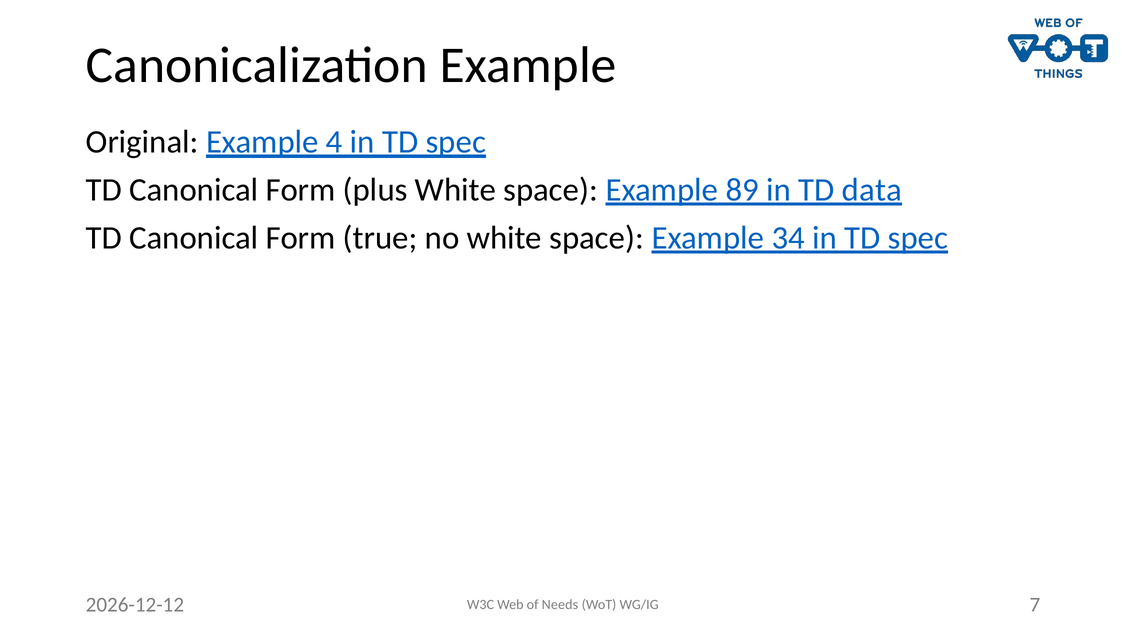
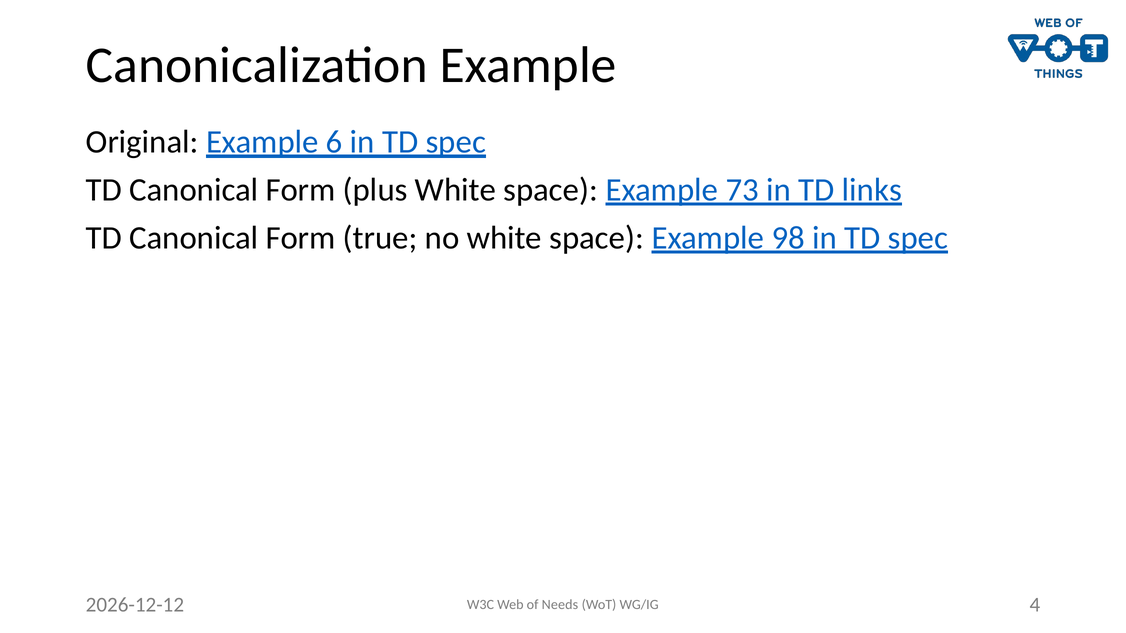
4: 4 -> 6
89: 89 -> 73
data: data -> links
34: 34 -> 98
7: 7 -> 4
